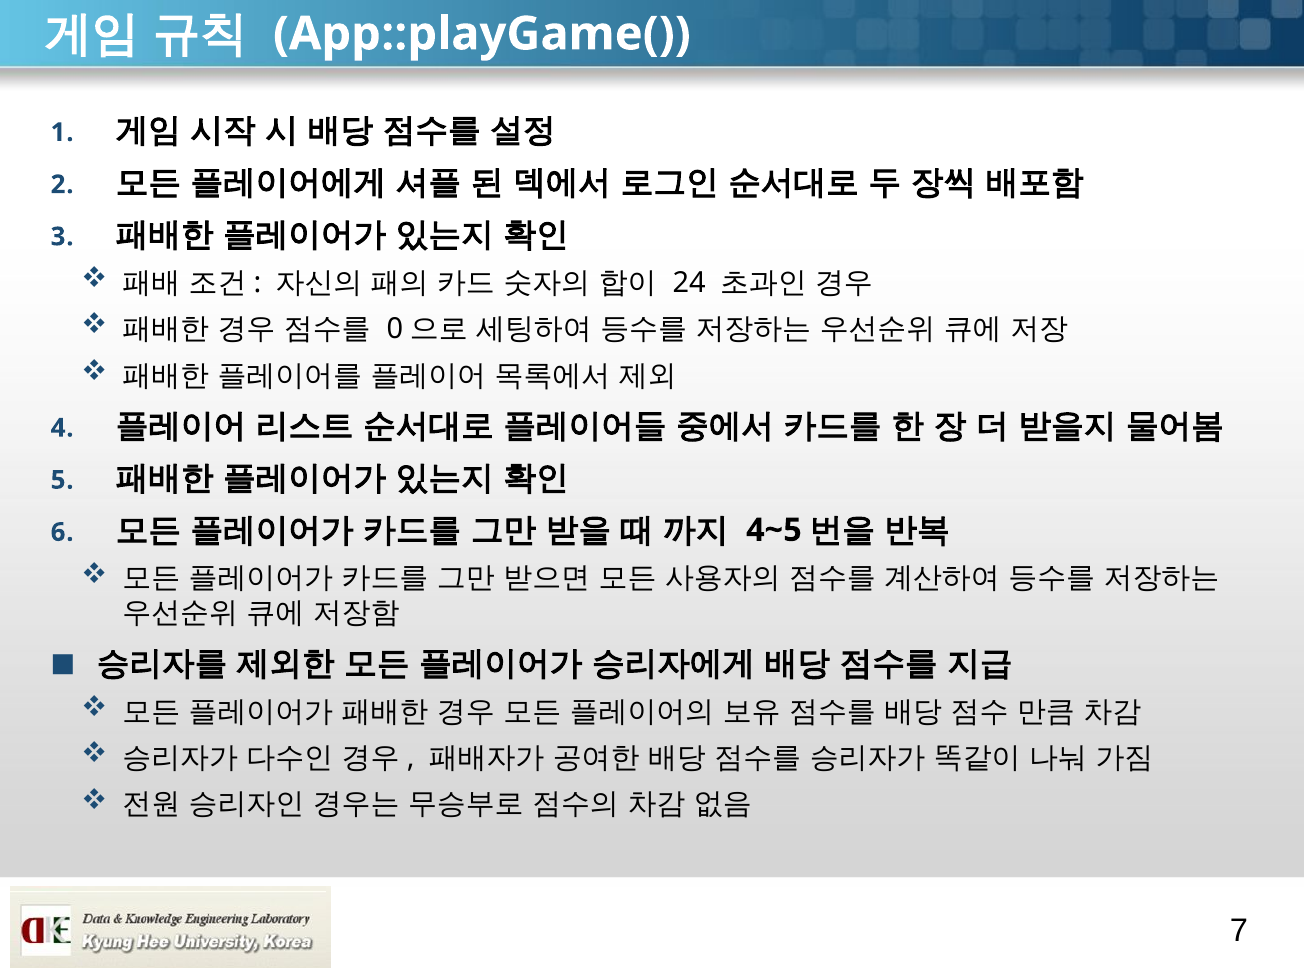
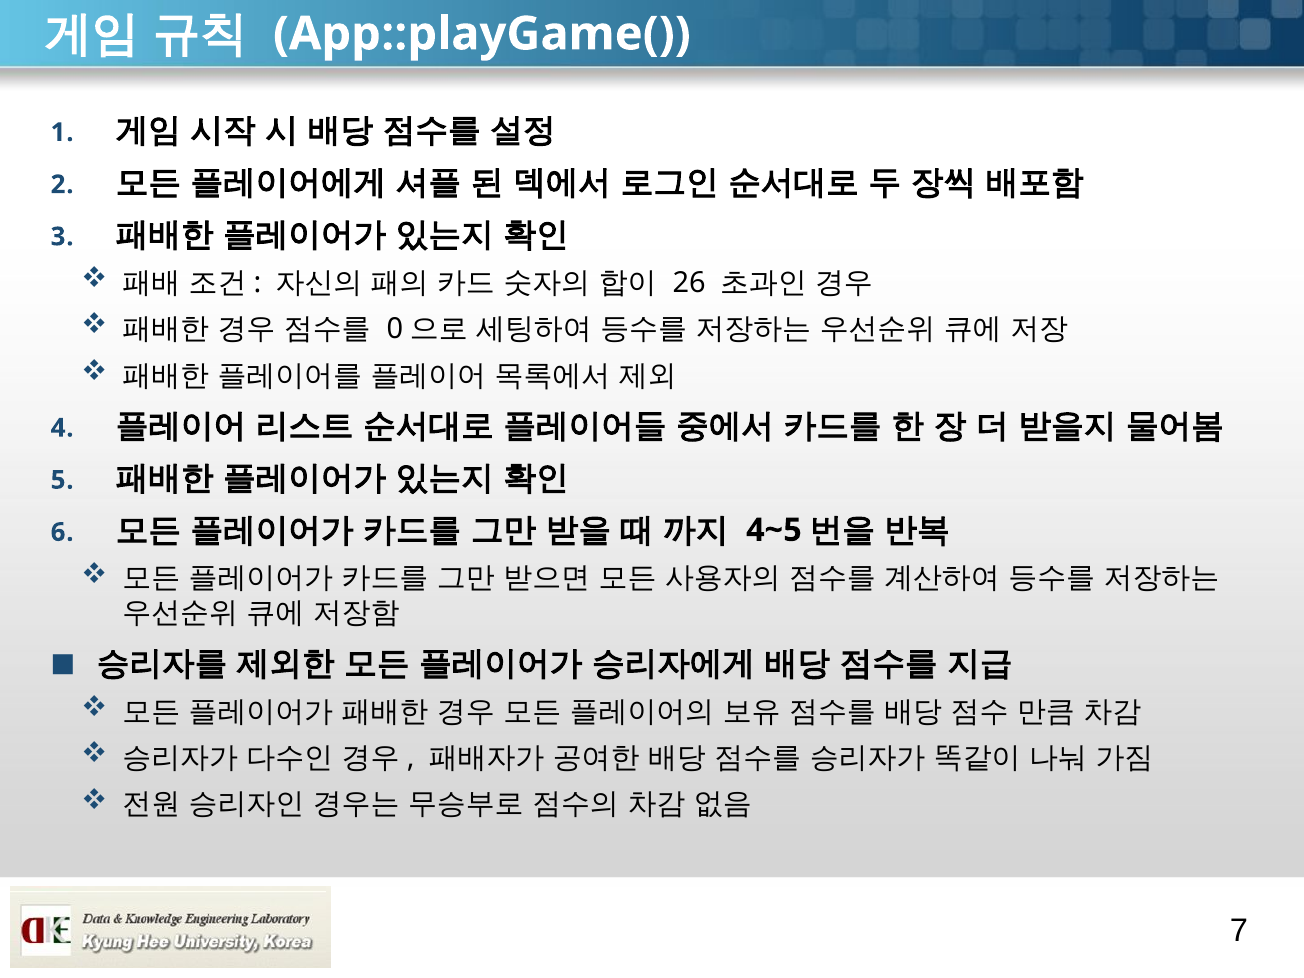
24: 24 -> 26
